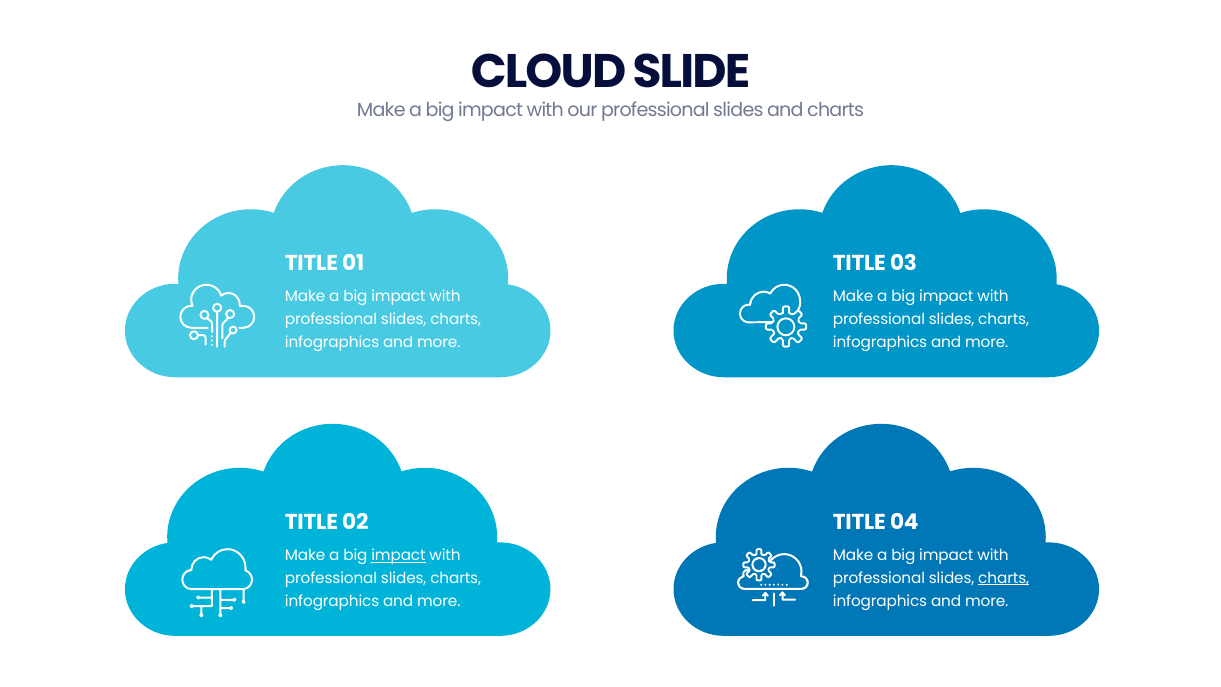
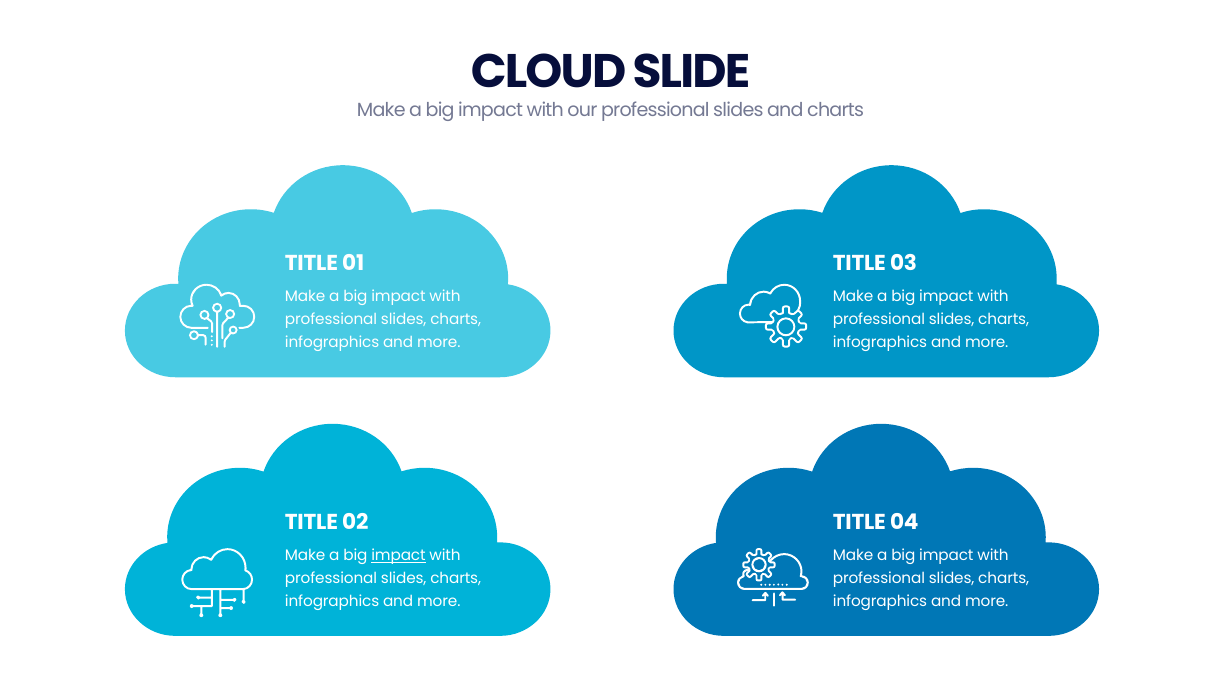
charts at (1004, 578) underline: present -> none
